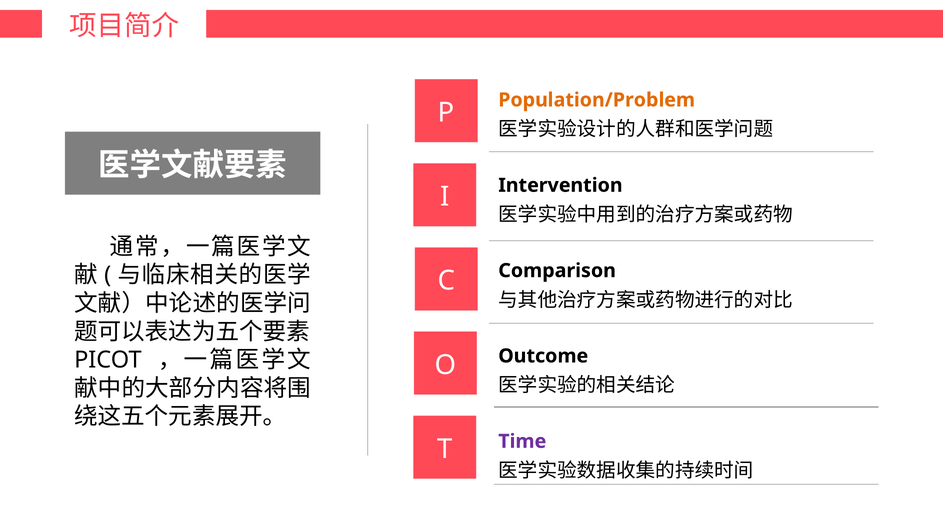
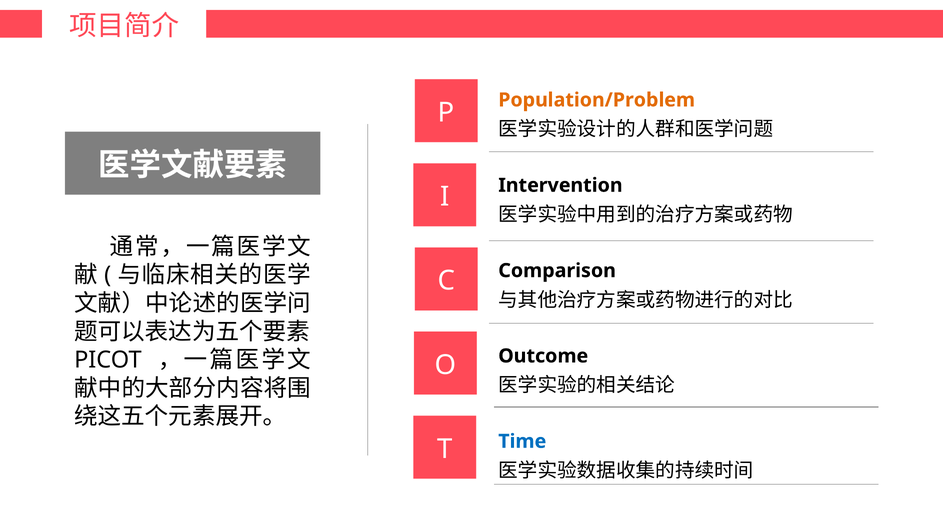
Time colour: purple -> blue
